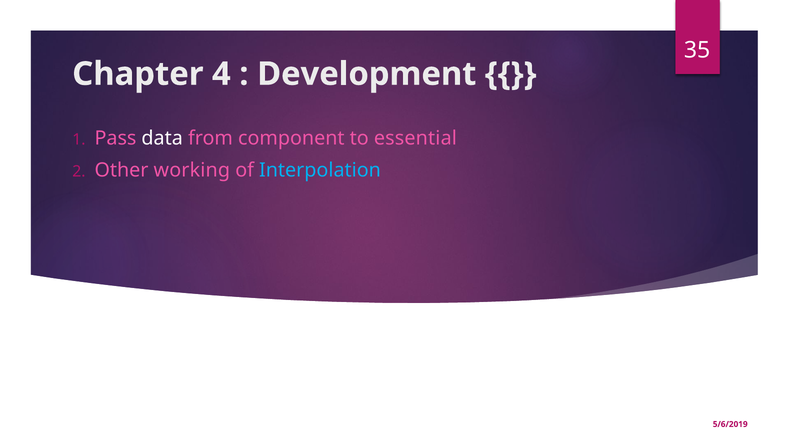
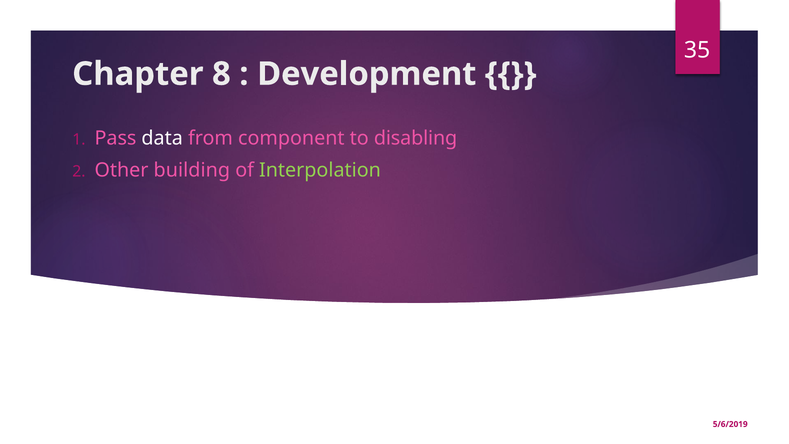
4: 4 -> 8
essential: essential -> disabling
working: working -> building
Interpolation colour: light blue -> light green
